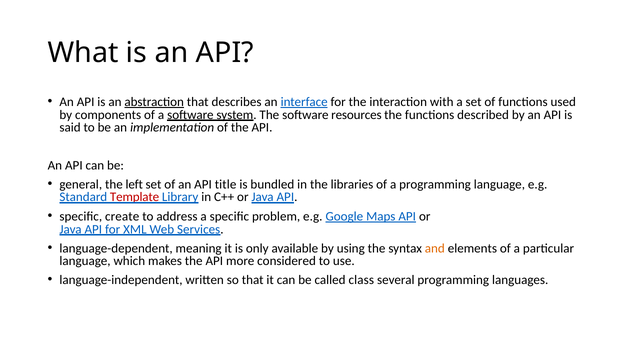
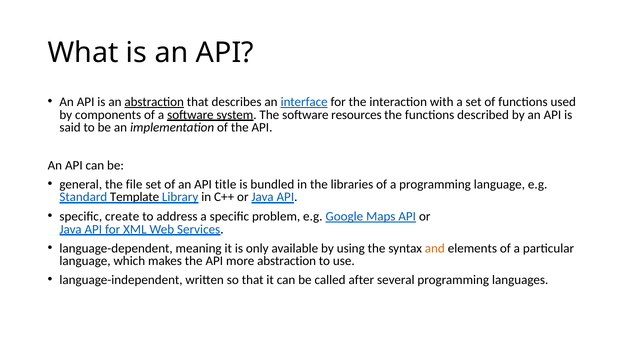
left: left -> file
Template colour: red -> black
more considered: considered -> abstraction
class: class -> after
